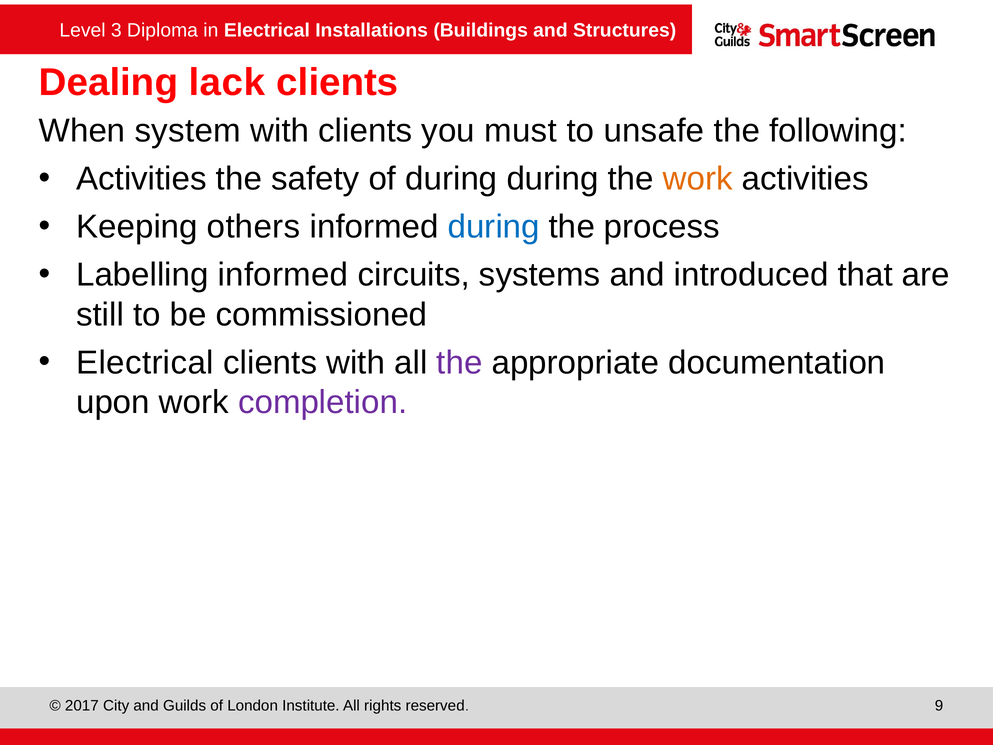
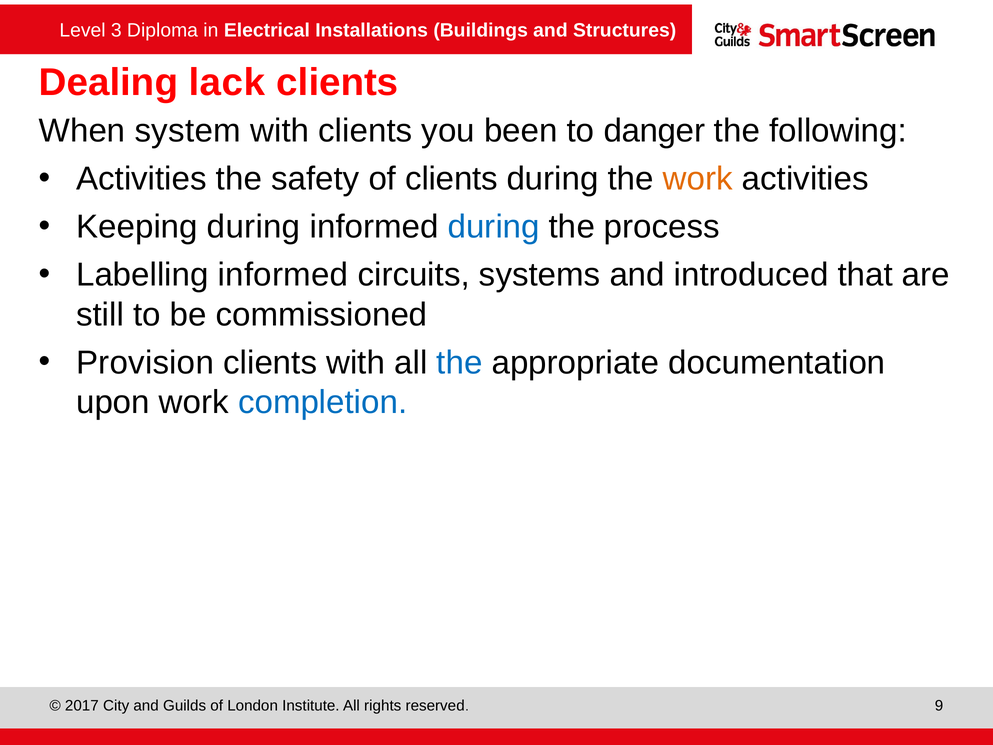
must: must -> been
unsafe: unsafe -> danger
of during: during -> clients
Keeping others: others -> during
Electrical at (145, 363): Electrical -> Provision
the at (460, 363) colour: purple -> blue
completion colour: purple -> blue
